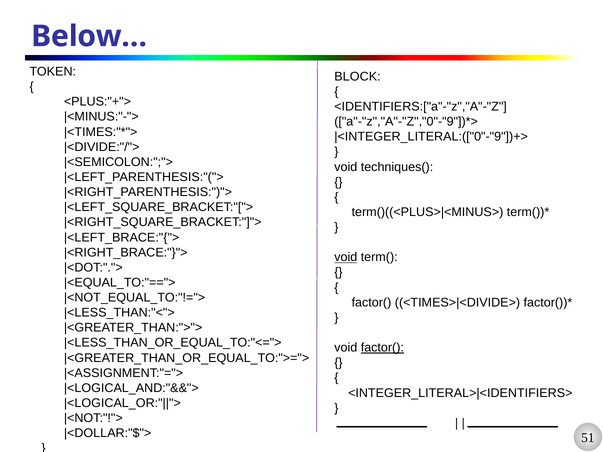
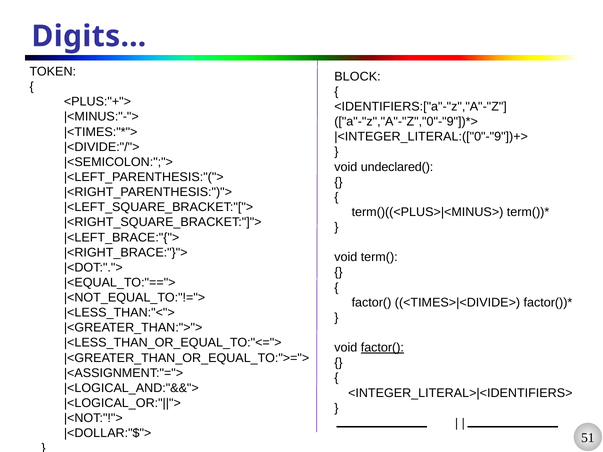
Below…: Below… -> Digits…
techniques(: techniques( -> undeclared(
void at (346, 257) underline: present -> none
